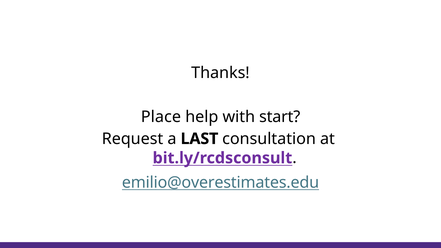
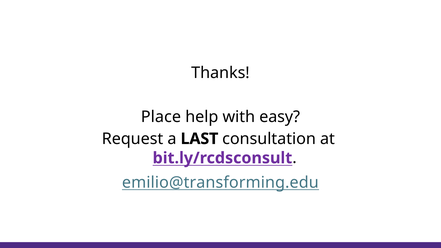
start: start -> easy
emilio@overestimates.edu: emilio@overestimates.edu -> emilio@transforming.edu
